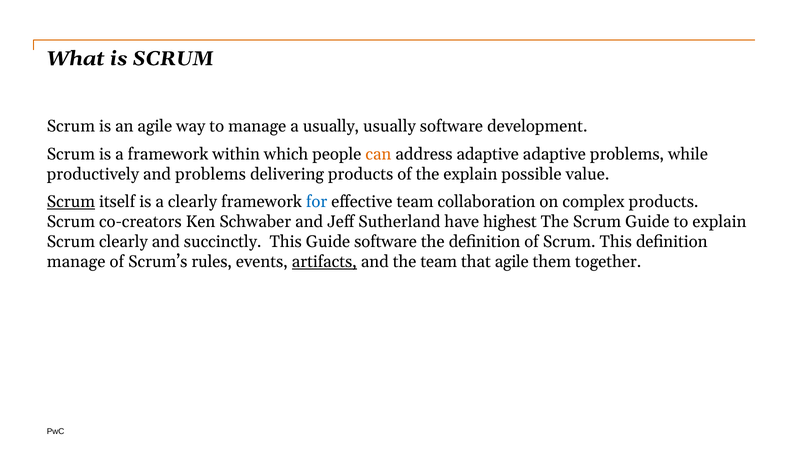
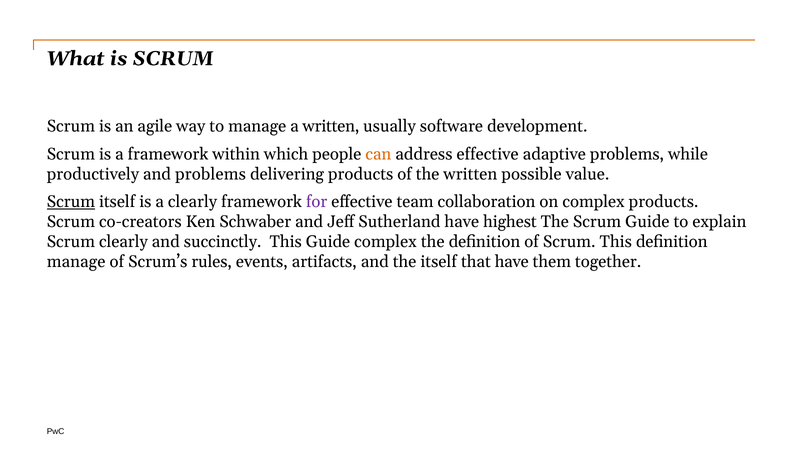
a usually: usually -> written
address adaptive: adaptive -> effective
the explain: explain -> written
for colour: blue -> purple
Guide software: software -> complex
artifacts underline: present -> none
the team: team -> itself
that agile: agile -> have
